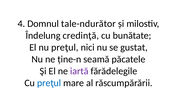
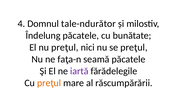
Îndelung credinţă: credinţă -> păcatele
se gustat: gustat -> preţul
ține-n: ține-n -> faţa-n
preţul at (49, 83) colour: blue -> orange
